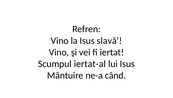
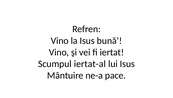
slavă: slavă -> bună
când: când -> pace
